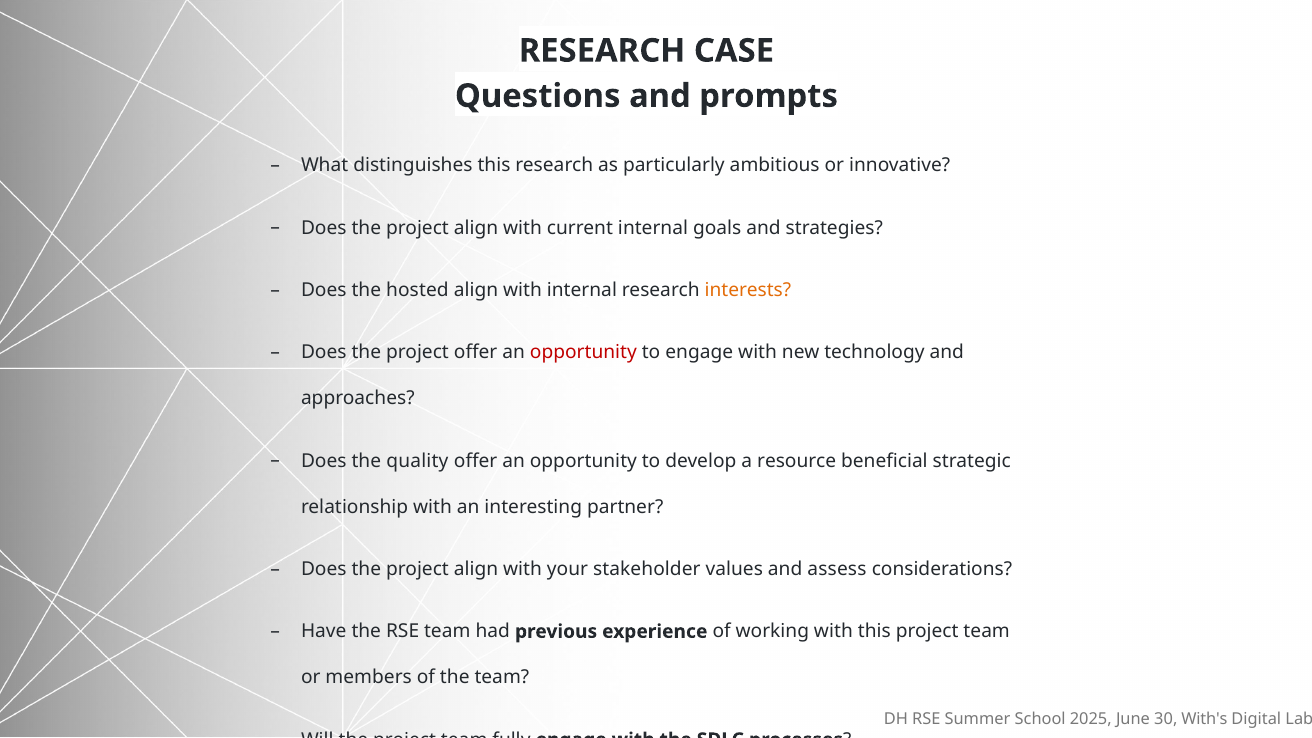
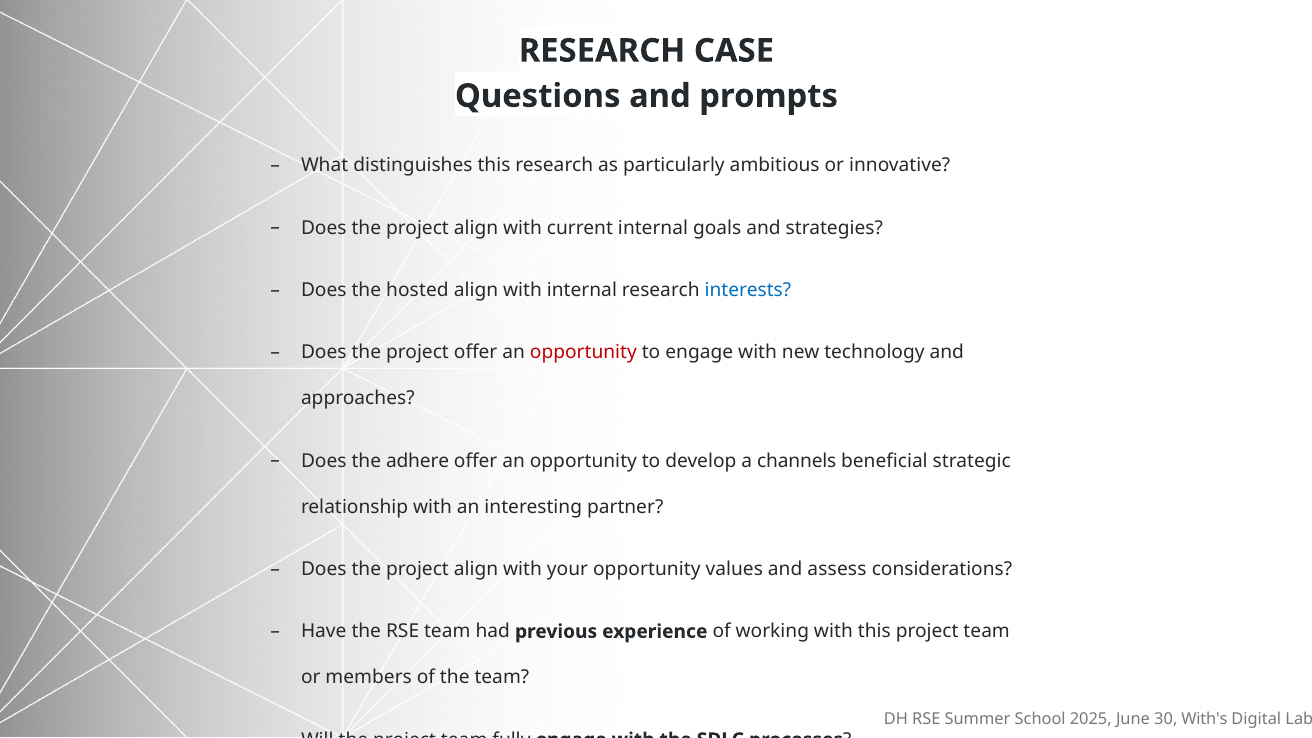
interests colour: orange -> blue
quality: quality -> adhere
resource: resource -> channels
your stakeholder: stakeholder -> opportunity
